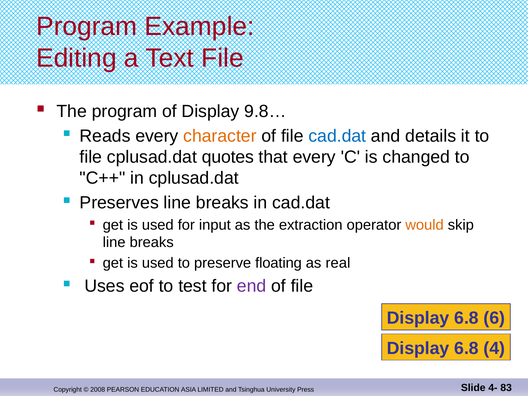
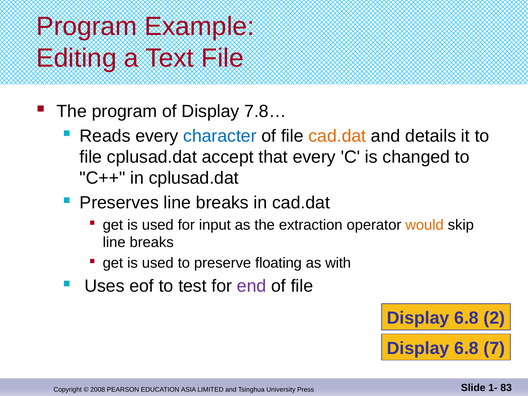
9.8…: 9.8… -> 7.8…
character colour: orange -> blue
cad.dat at (337, 136) colour: blue -> orange
quotes: quotes -> accept
real: real -> with
6: 6 -> 2
4: 4 -> 7
4-: 4- -> 1-
